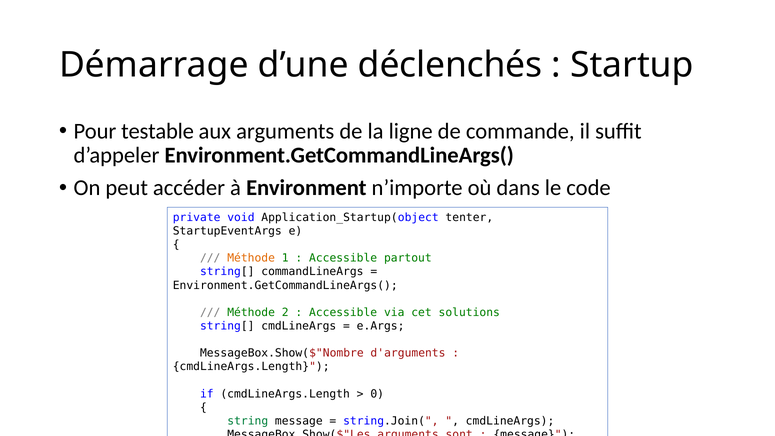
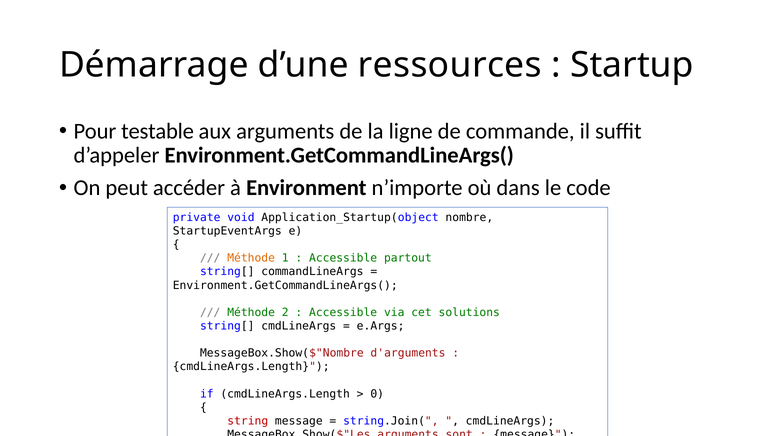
déclenchés: déclenchés -> ressources
tenter: tenter -> nombre
string colour: green -> red
